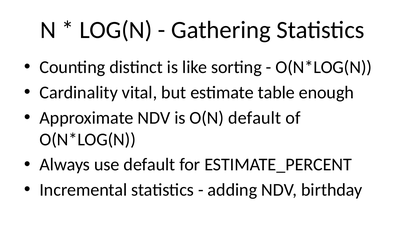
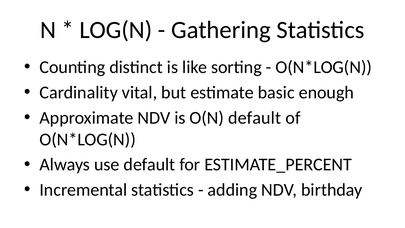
table: table -> basic
